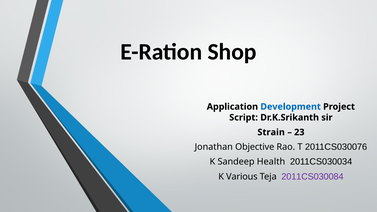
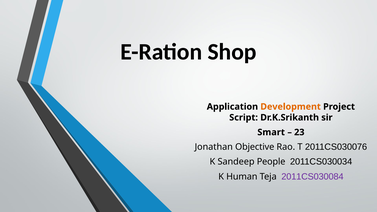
Development colour: blue -> orange
Strain: Strain -> Smart
Health: Health -> People
Various: Various -> Human
